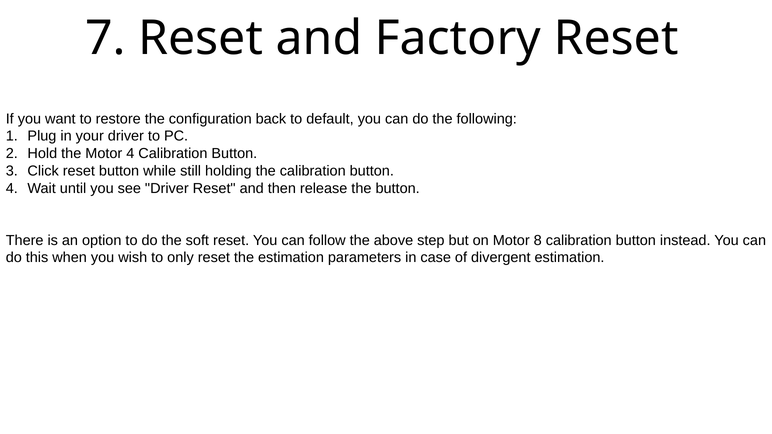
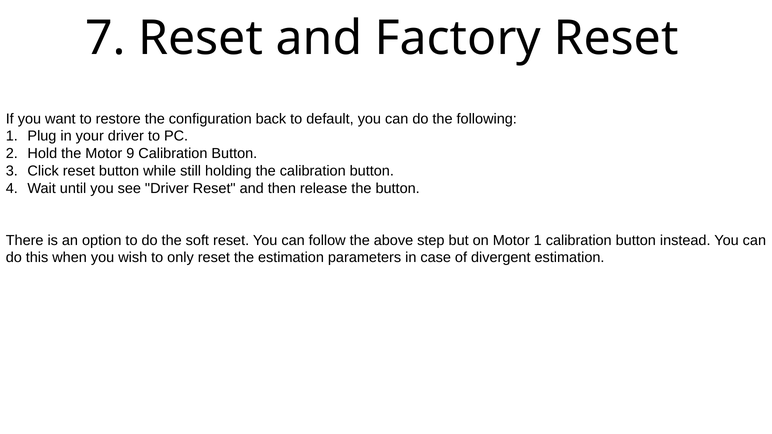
Motor 4: 4 -> 9
Motor 8: 8 -> 1
